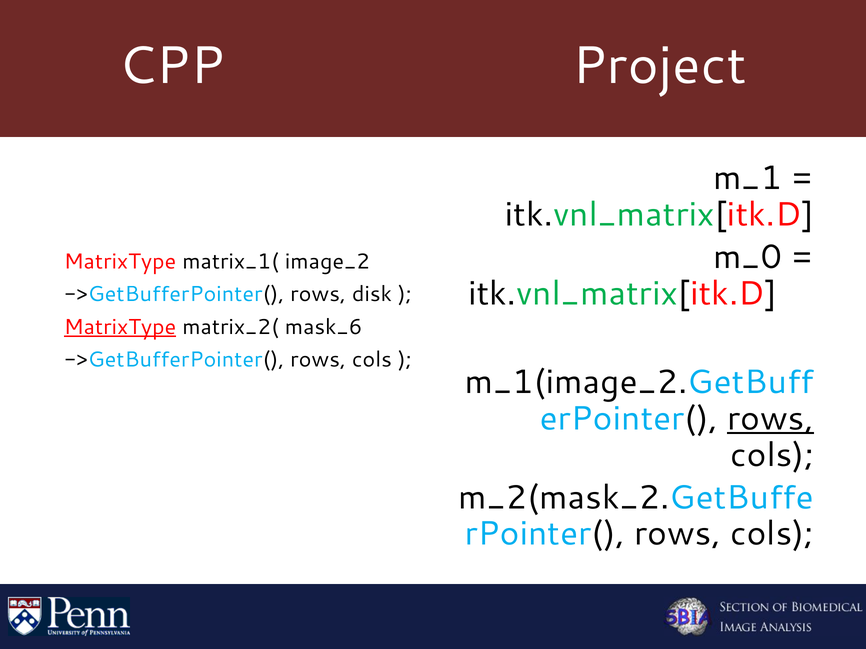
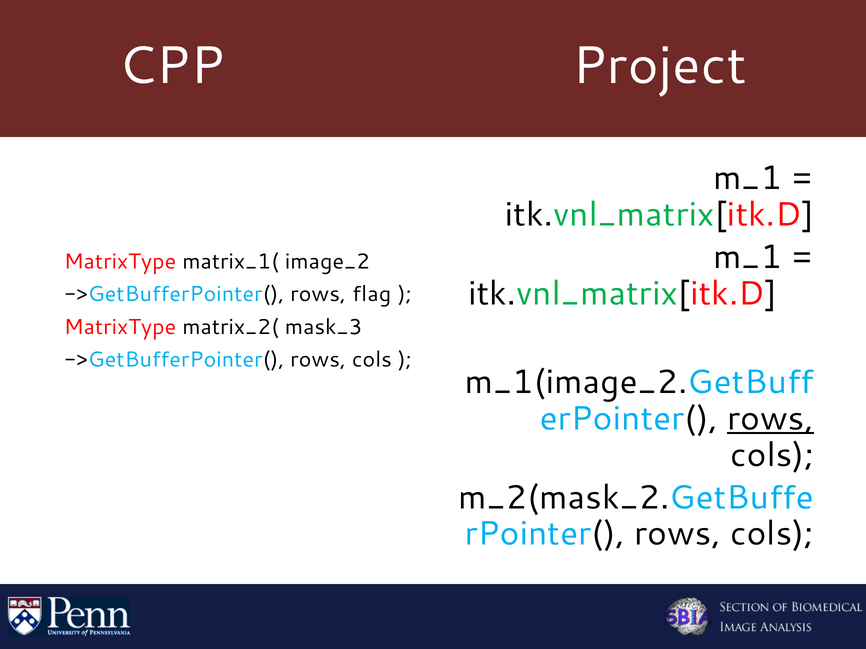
m_0 at (747, 257): m_0 -> m_1
disk: disk -> flag
MatrixType at (120, 327) underline: present -> none
mask_6: mask_6 -> mask_3
